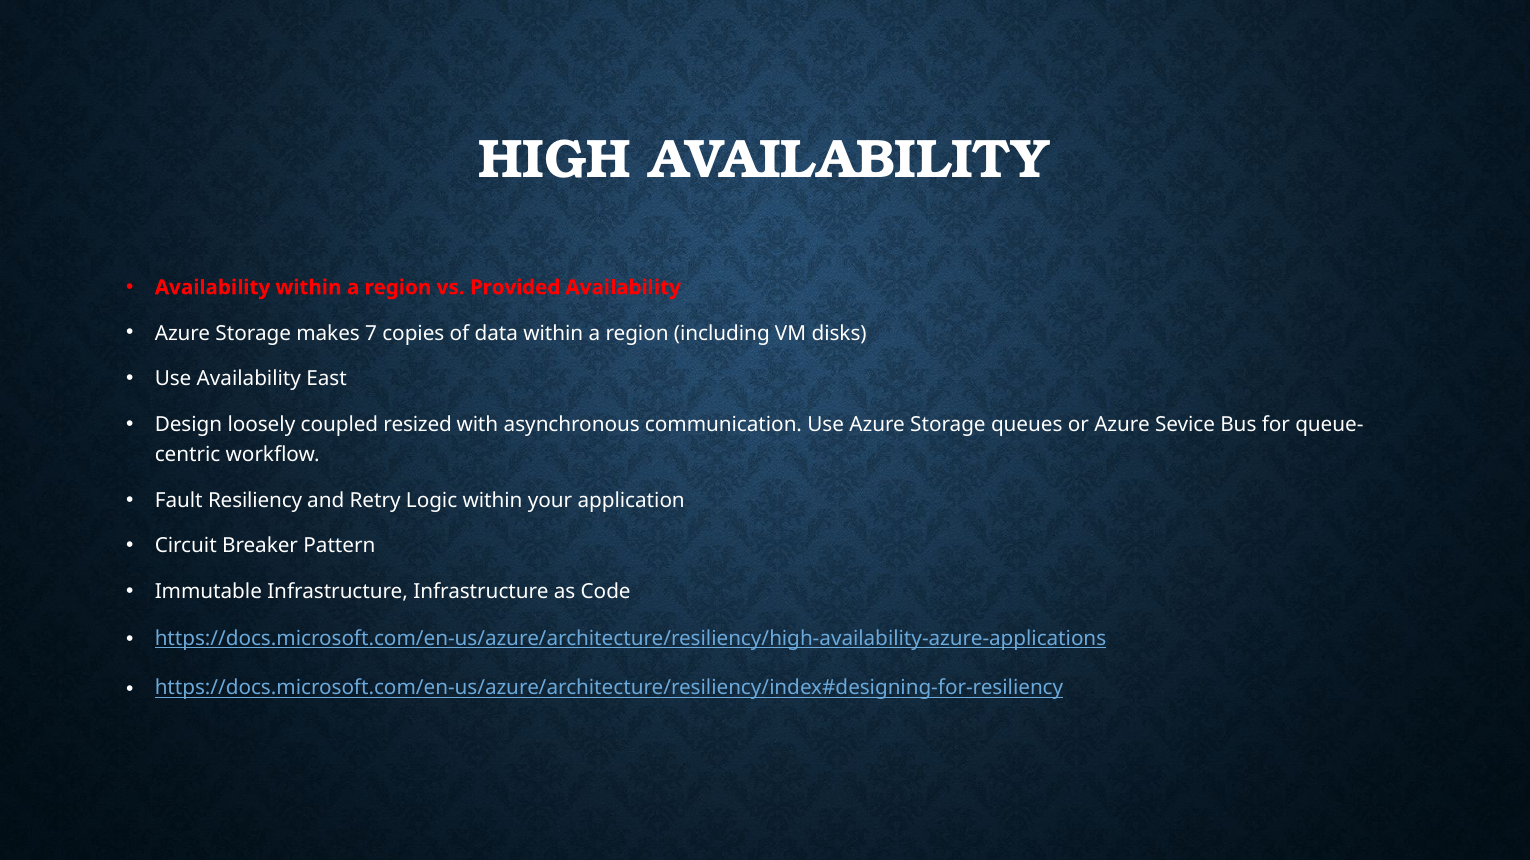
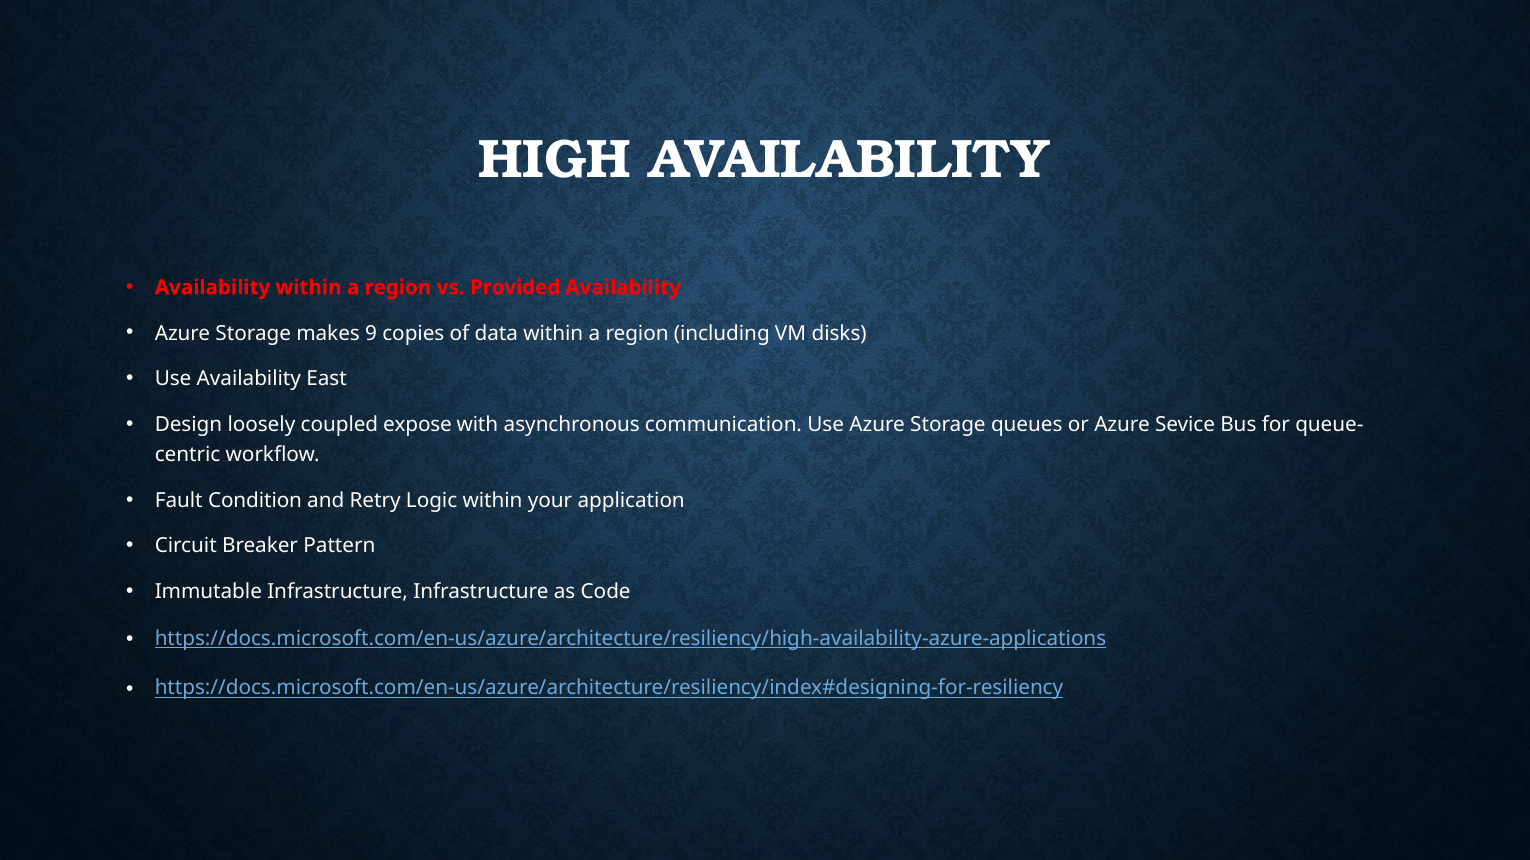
7: 7 -> 9
resized: resized -> expose
Resiliency: Resiliency -> Condition
